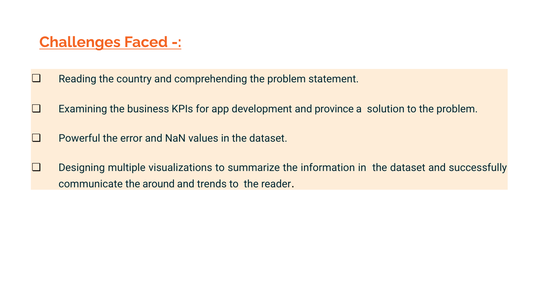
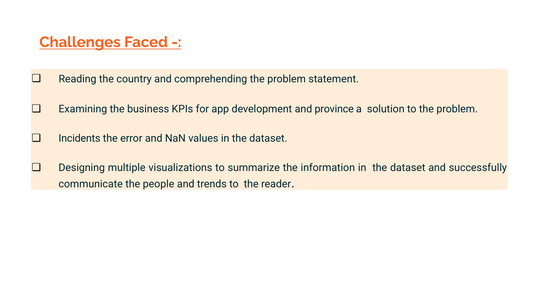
Powerful: Powerful -> Incidents
around: around -> people
